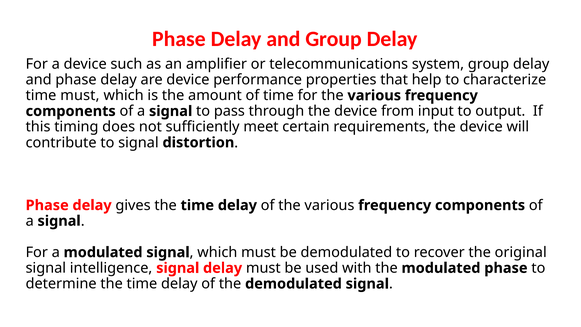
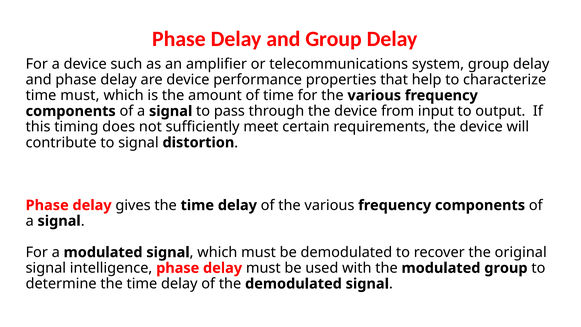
intelligence signal: signal -> phase
modulated phase: phase -> group
